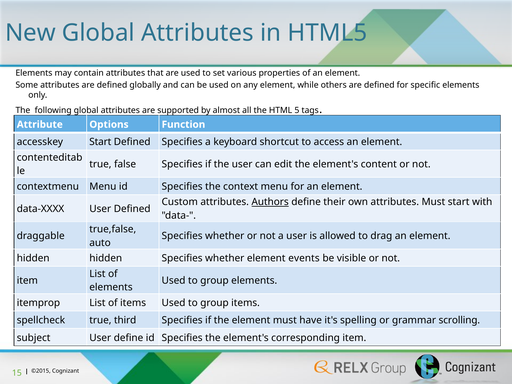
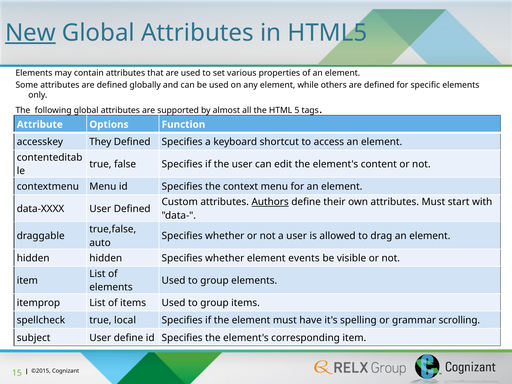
New underline: none -> present
accesskey Start: Start -> They
third: third -> local
